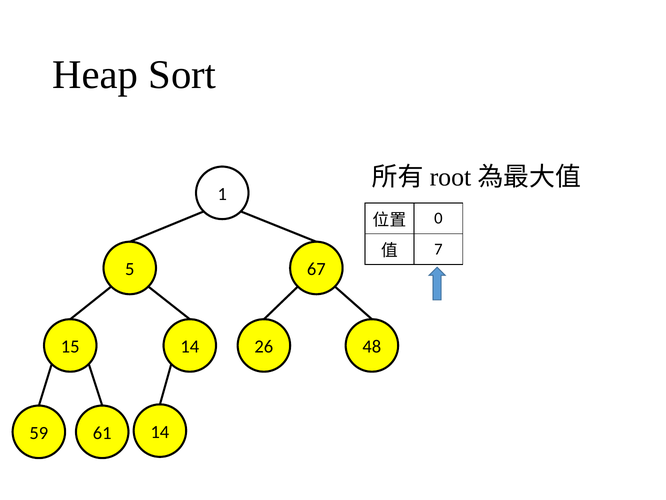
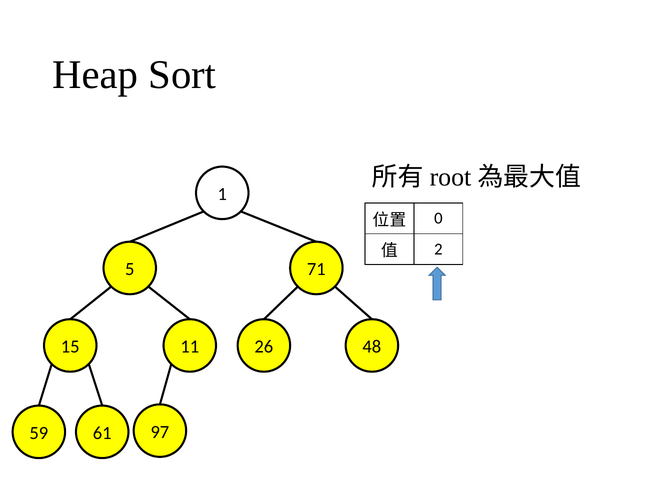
7: 7 -> 2
67: 67 -> 71
15 14: 14 -> 11
61 14: 14 -> 97
